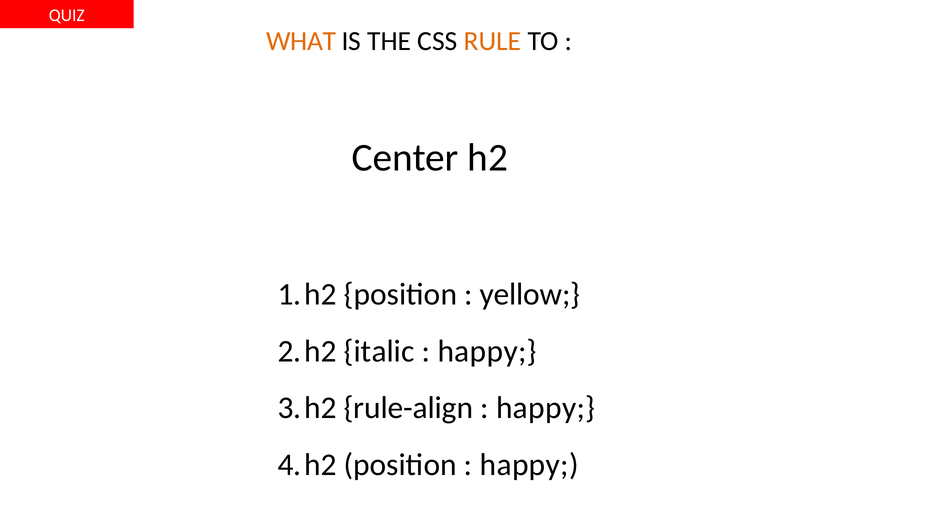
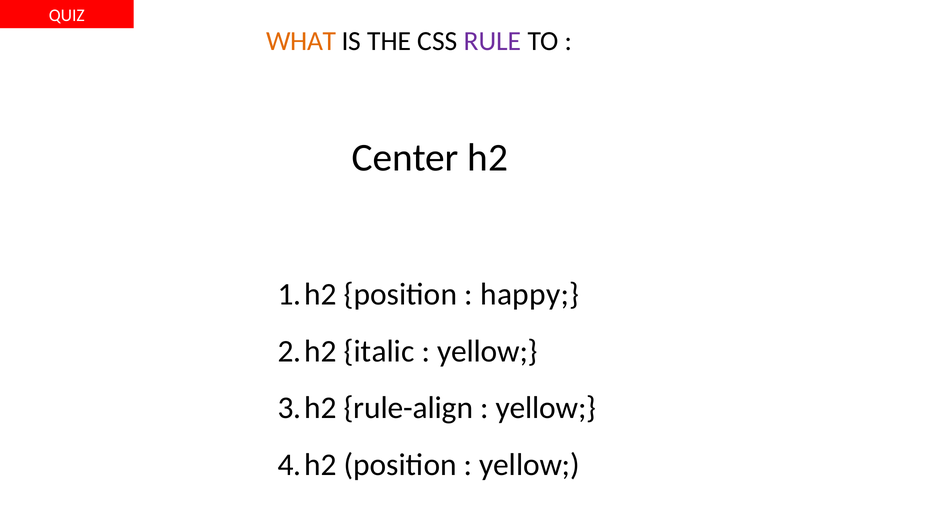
RULE colour: orange -> purple
yellow: yellow -> happy
happy at (487, 351): happy -> yellow
happy at (546, 408): happy -> yellow
happy at (529, 464): happy -> yellow
